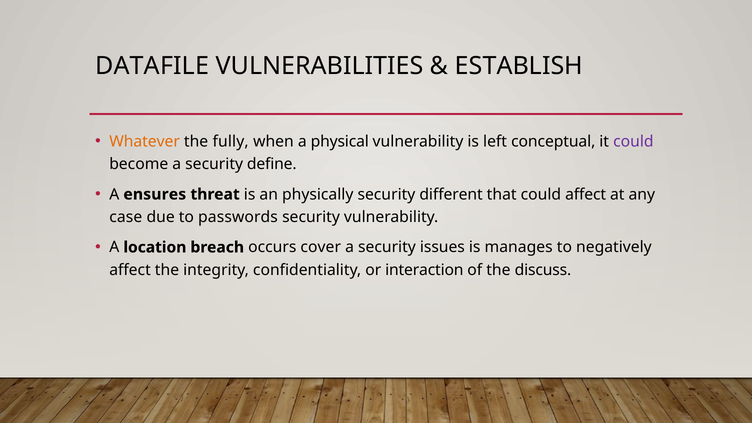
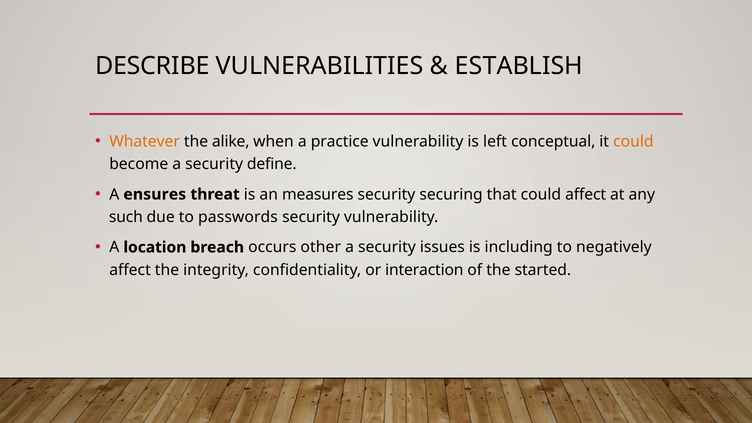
DATAFILE: DATAFILE -> DESCRIBE
fully: fully -> alike
physical: physical -> practice
could at (633, 141) colour: purple -> orange
physically: physically -> measures
different: different -> securing
case: case -> such
cover: cover -> other
manages: manages -> including
discuss: discuss -> started
